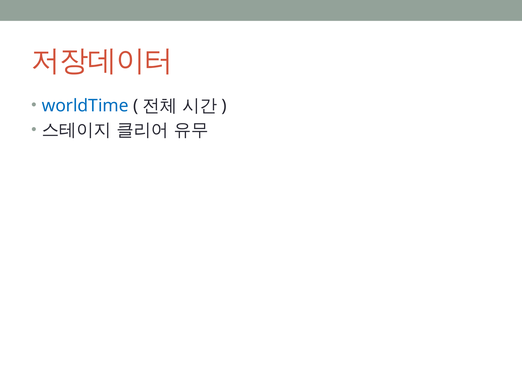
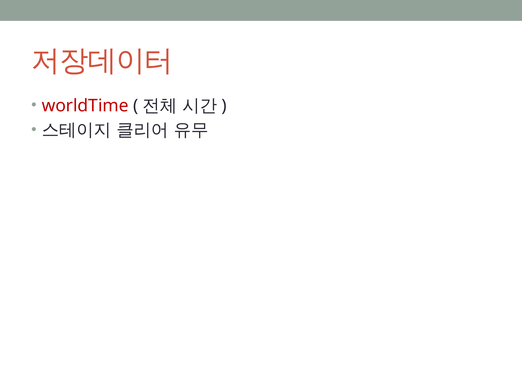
worldTime colour: blue -> red
